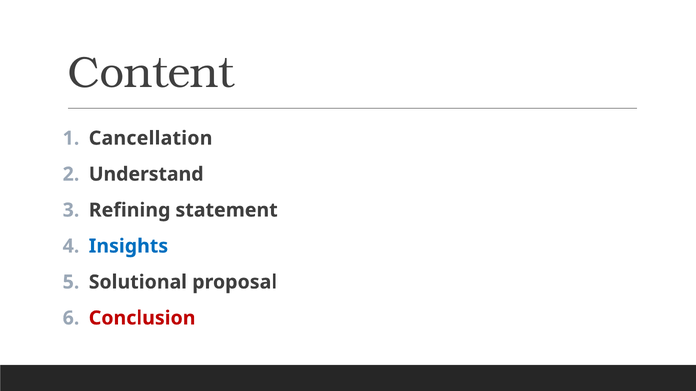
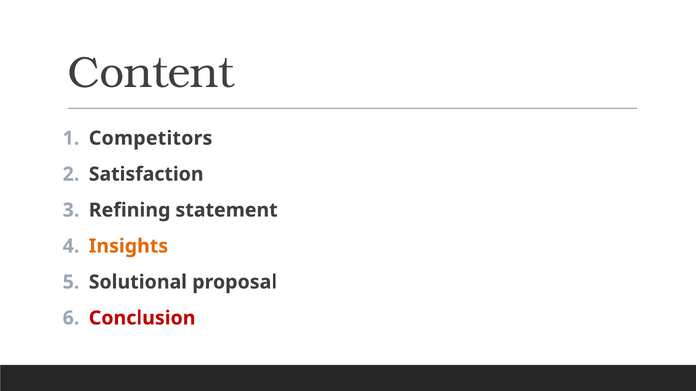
Cancellation: Cancellation -> Competitors
Understand: Understand -> Satisfaction
Insights colour: blue -> orange
